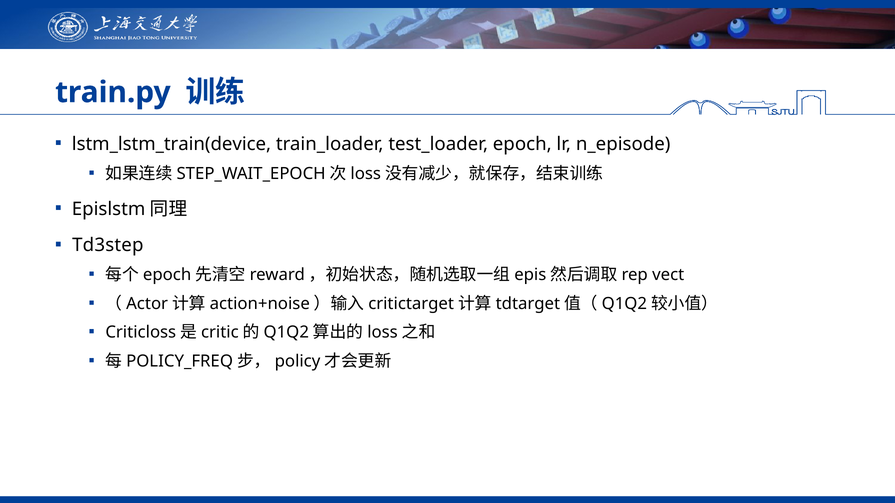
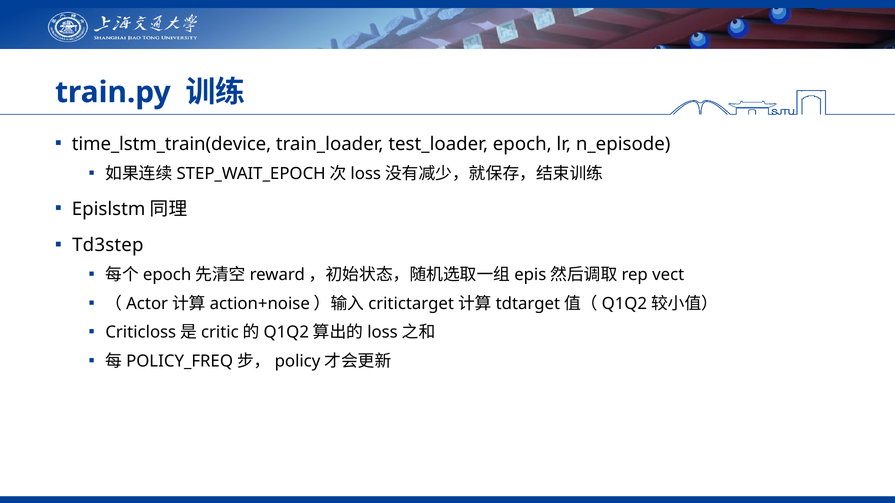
lstm_lstm_train(device: lstm_lstm_train(device -> time_lstm_train(device
